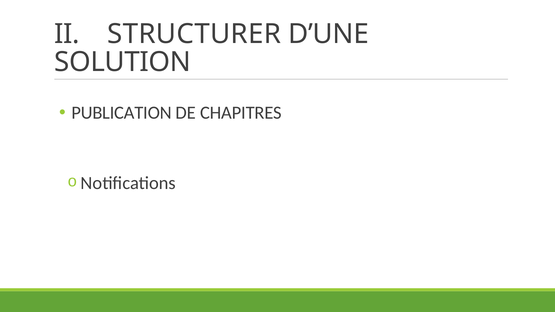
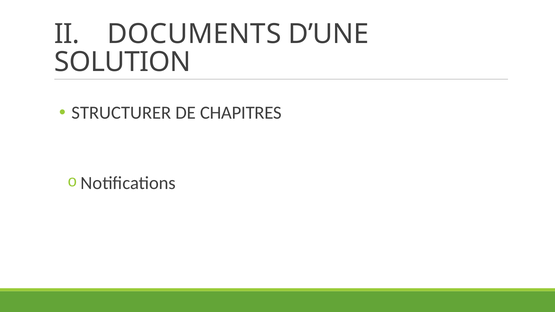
STRUCTURER: STRUCTURER -> DOCUMENTS
PUBLICATION: PUBLICATION -> STRUCTURER
